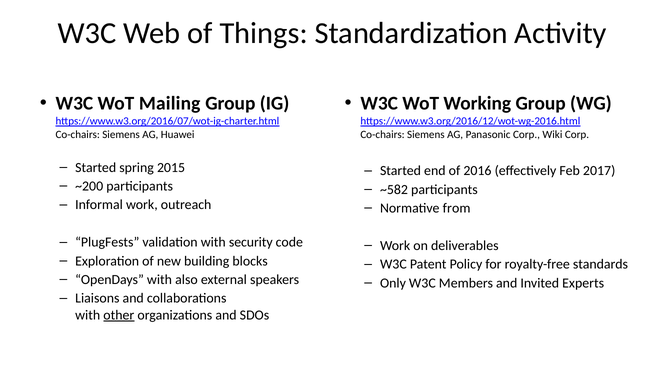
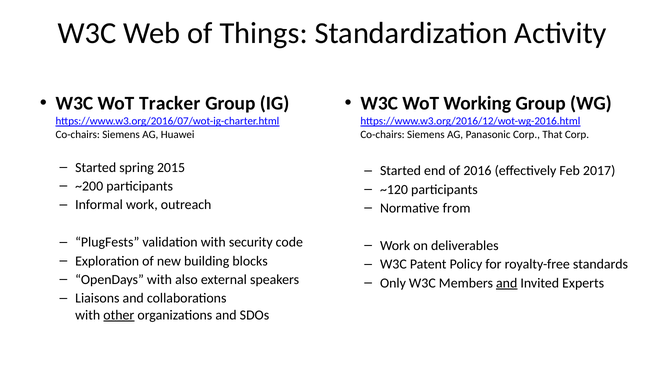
Mailing: Mailing -> Tracker
Wiki: Wiki -> That
~582: ~582 -> ~120
and at (507, 283) underline: none -> present
